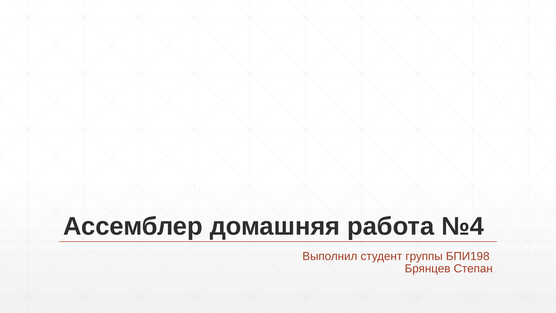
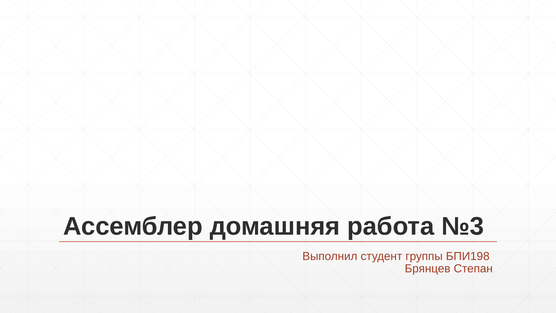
№4: №4 -> №3
